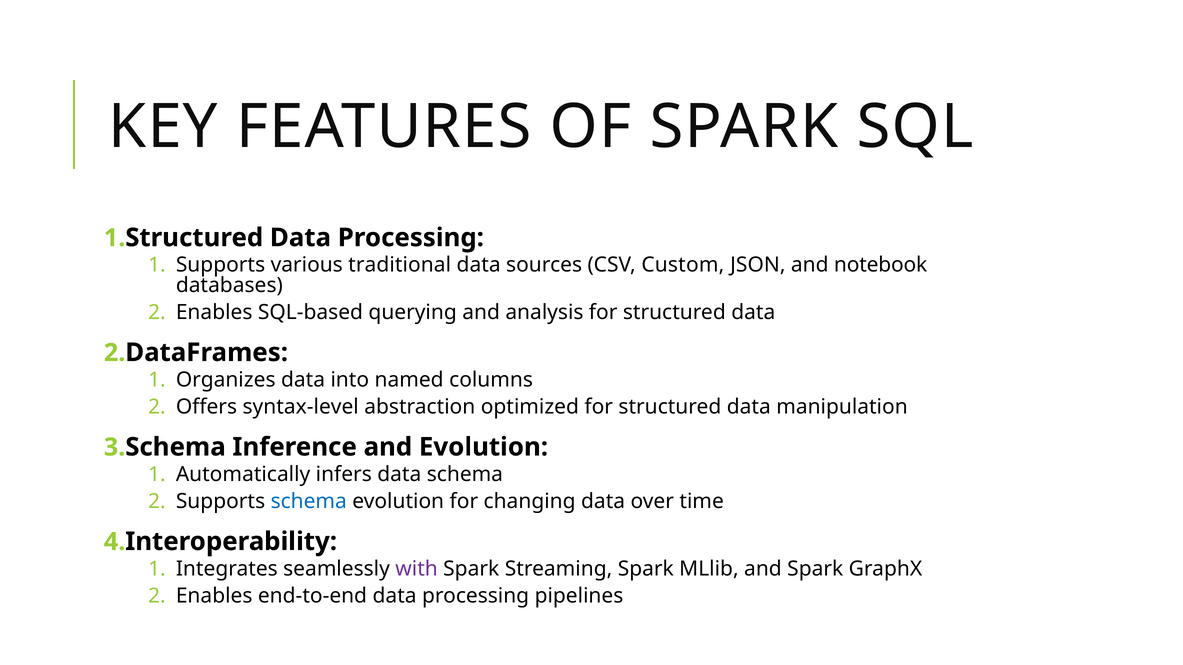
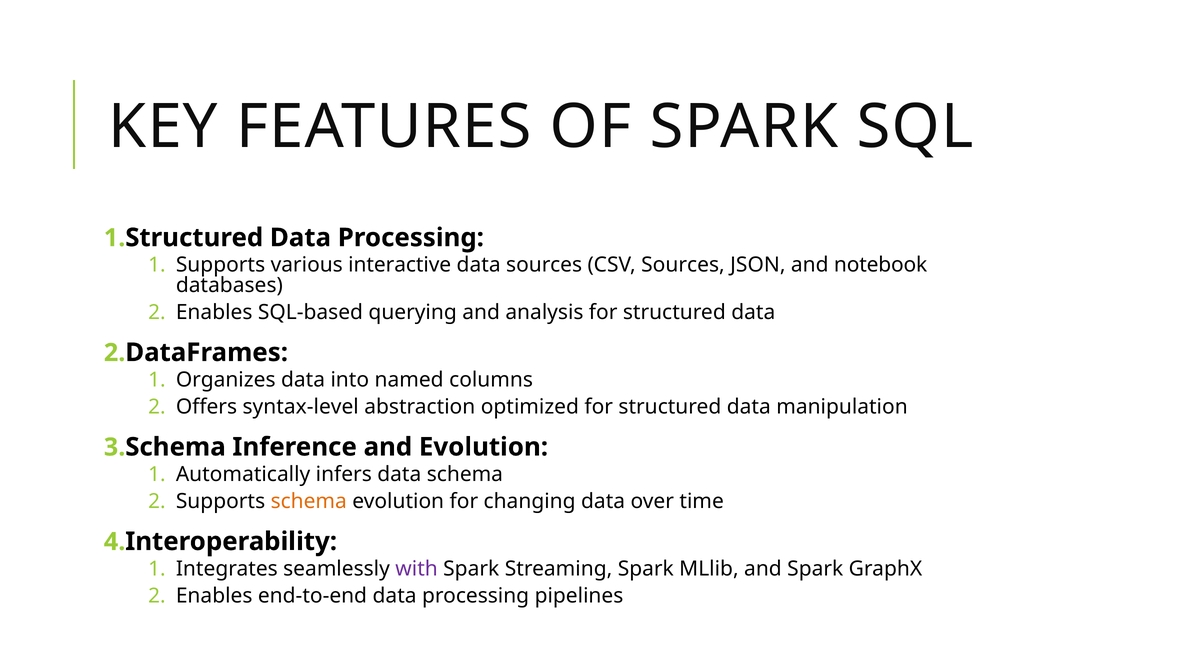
traditional: traditional -> interactive
CSV Custom: Custom -> Sources
schema at (309, 502) colour: blue -> orange
